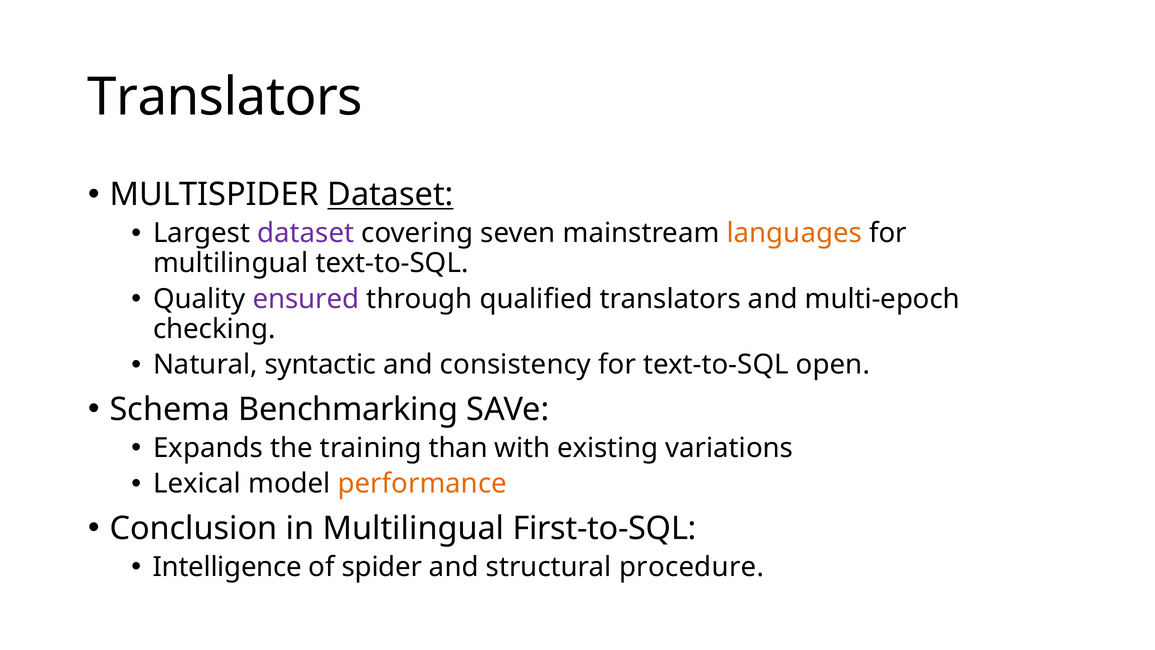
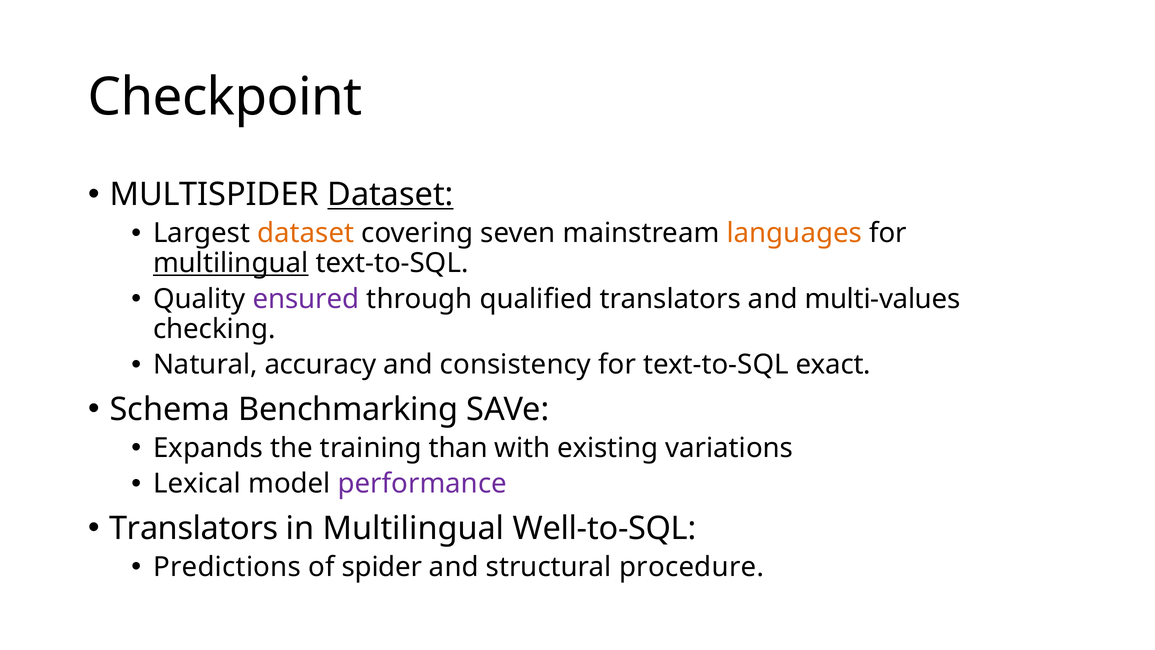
Translators at (225, 97): Translators -> Checkpoint
dataset at (306, 233) colour: purple -> orange
multilingual at (231, 263) underline: none -> present
multi-epoch: multi-epoch -> multi-values
syntactic: syntactic -> accuracy
open: open -> exact
performance colour: orange -> purple
Conclusion at (194, 528): Conclusion -> Translators
First-to-SQL: First-to-SQL -> Well-to-SQL
Intelligence: Intelligence -> Predictions
